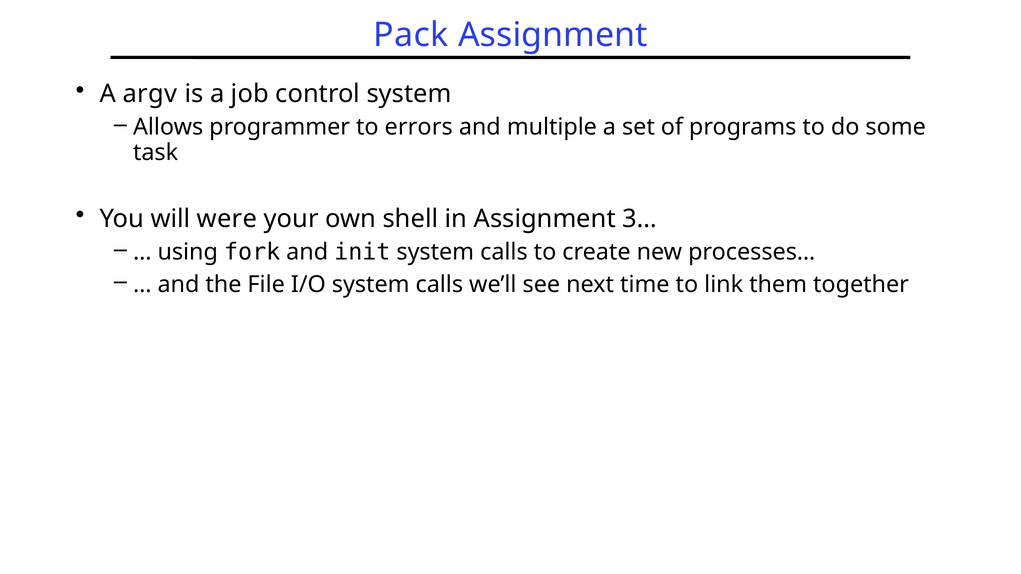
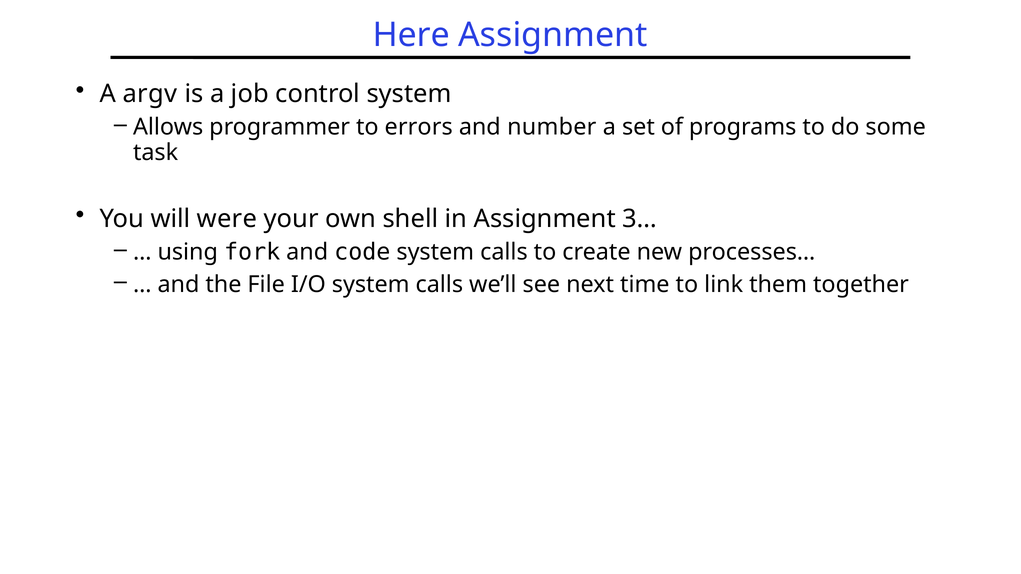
Pack: Pack -> Here
multiple: multiple -> number
init: init -> code
